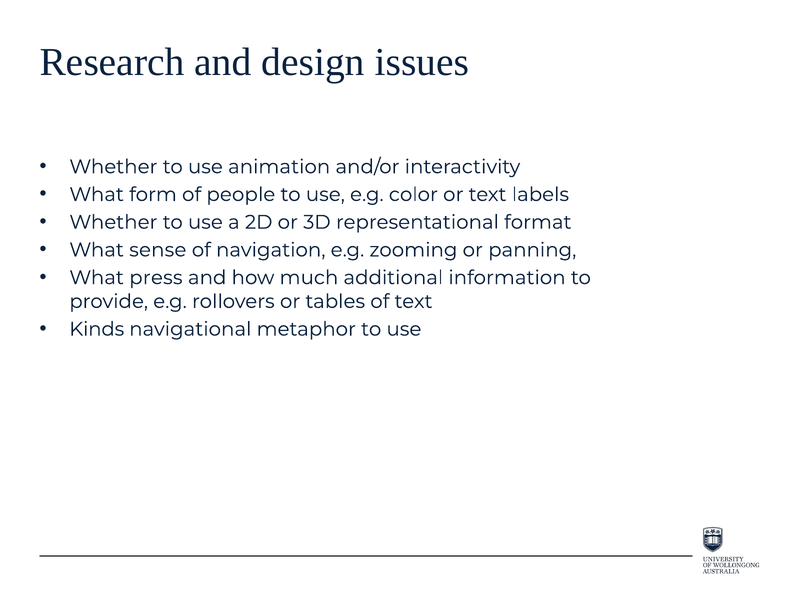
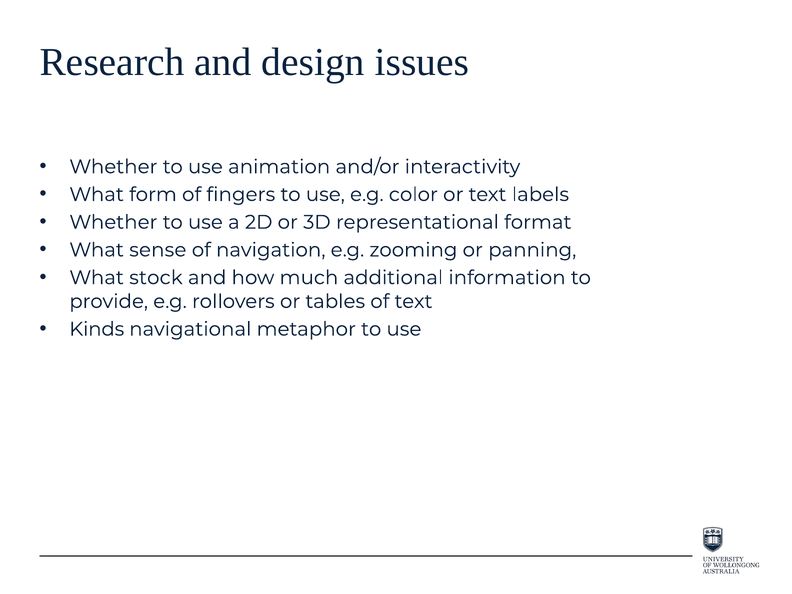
people: people -> fingers
press: press -> stock
